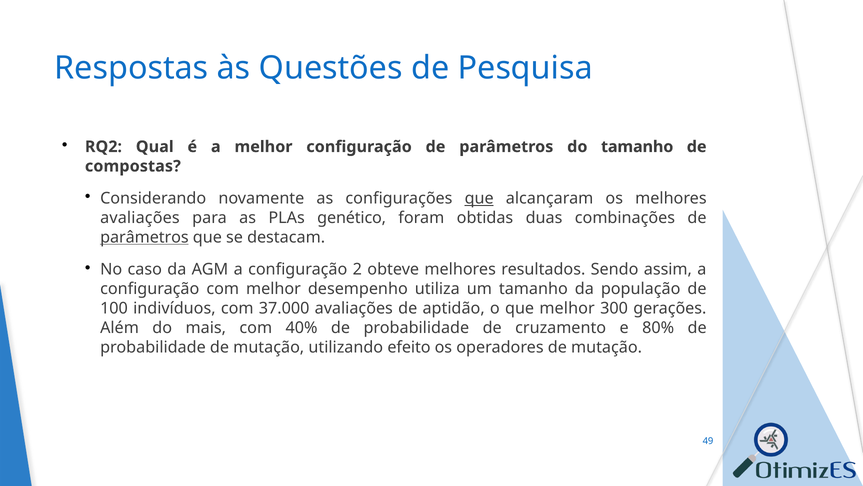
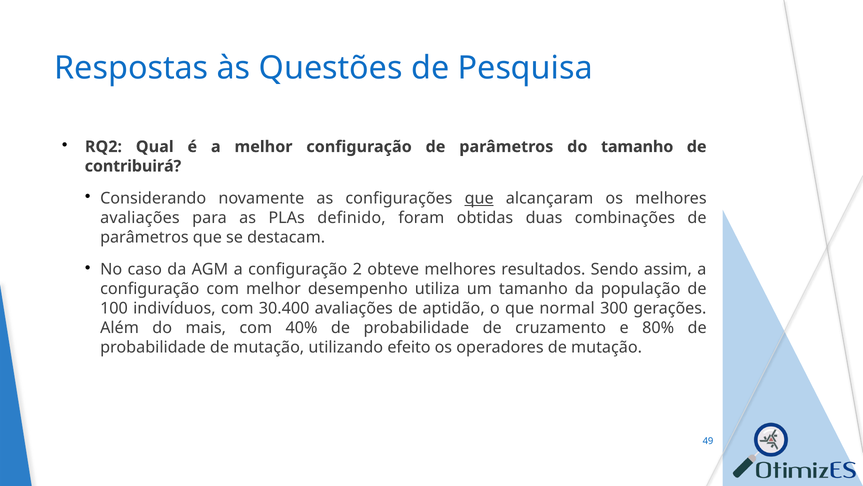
compostas: compostas -> contribuirá
genético: genético -> definido
parâmetros at (144, 237) underline: present -> none
37.000: 37.000 -> 30.400
que melhor: melhor -> normal
